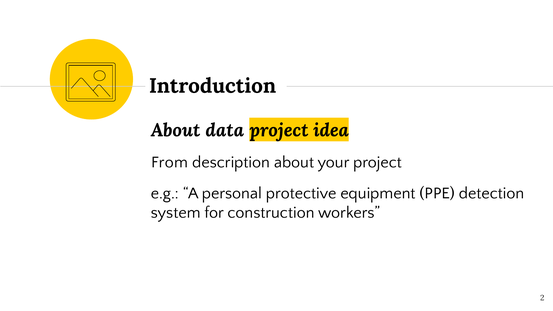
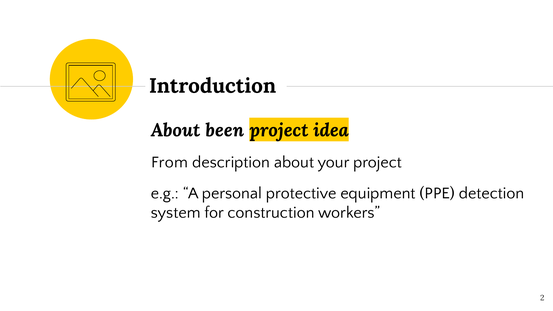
data: data -> been
